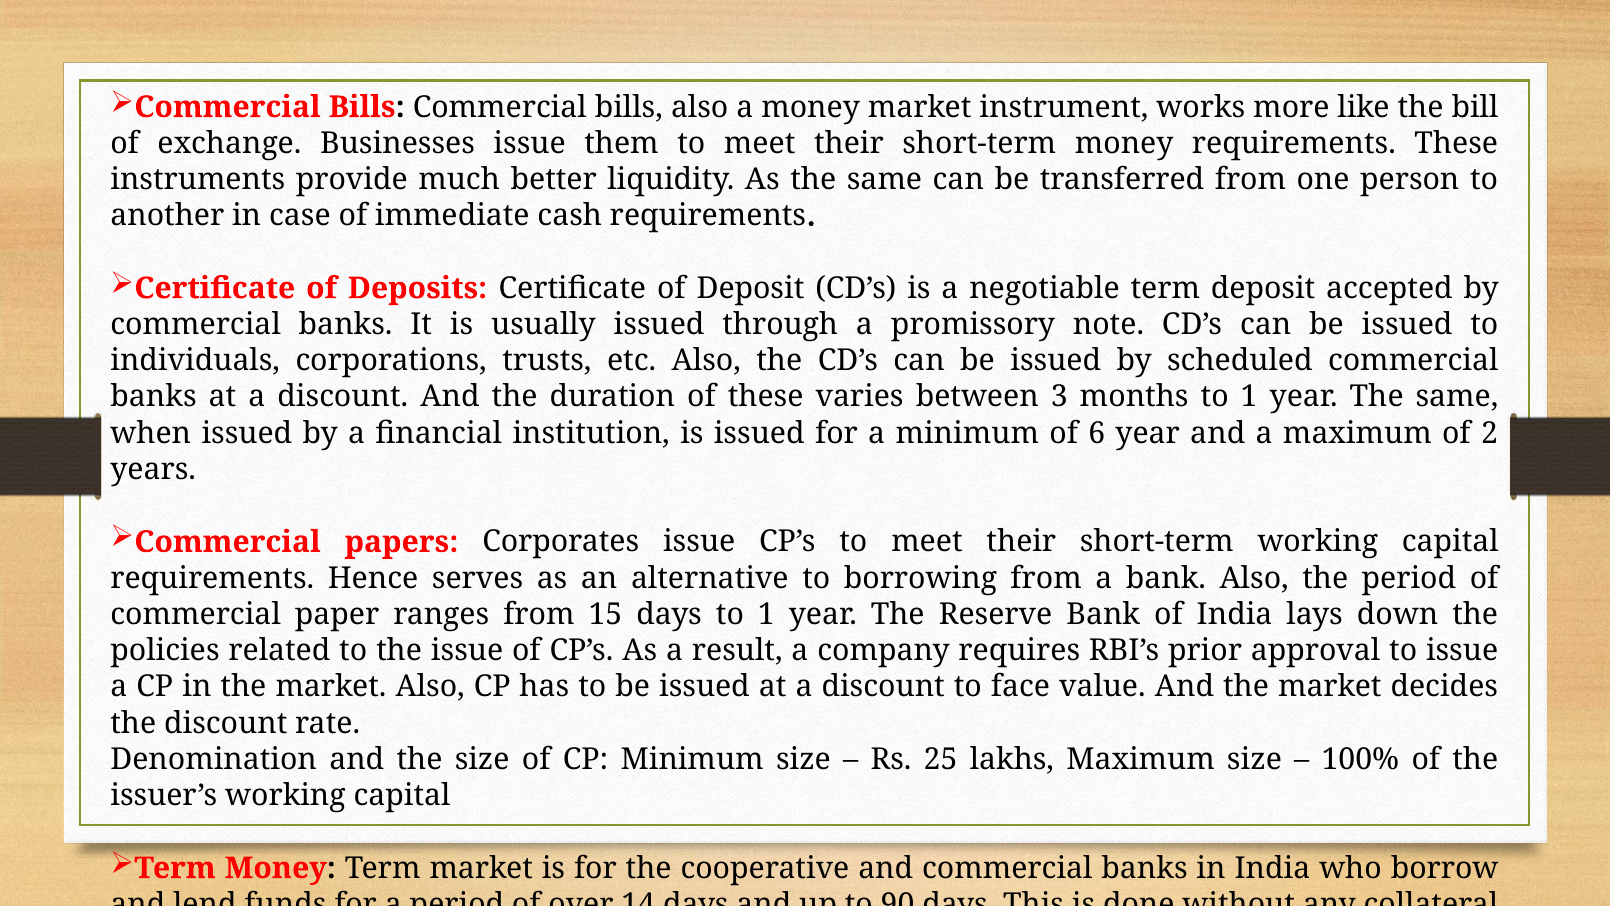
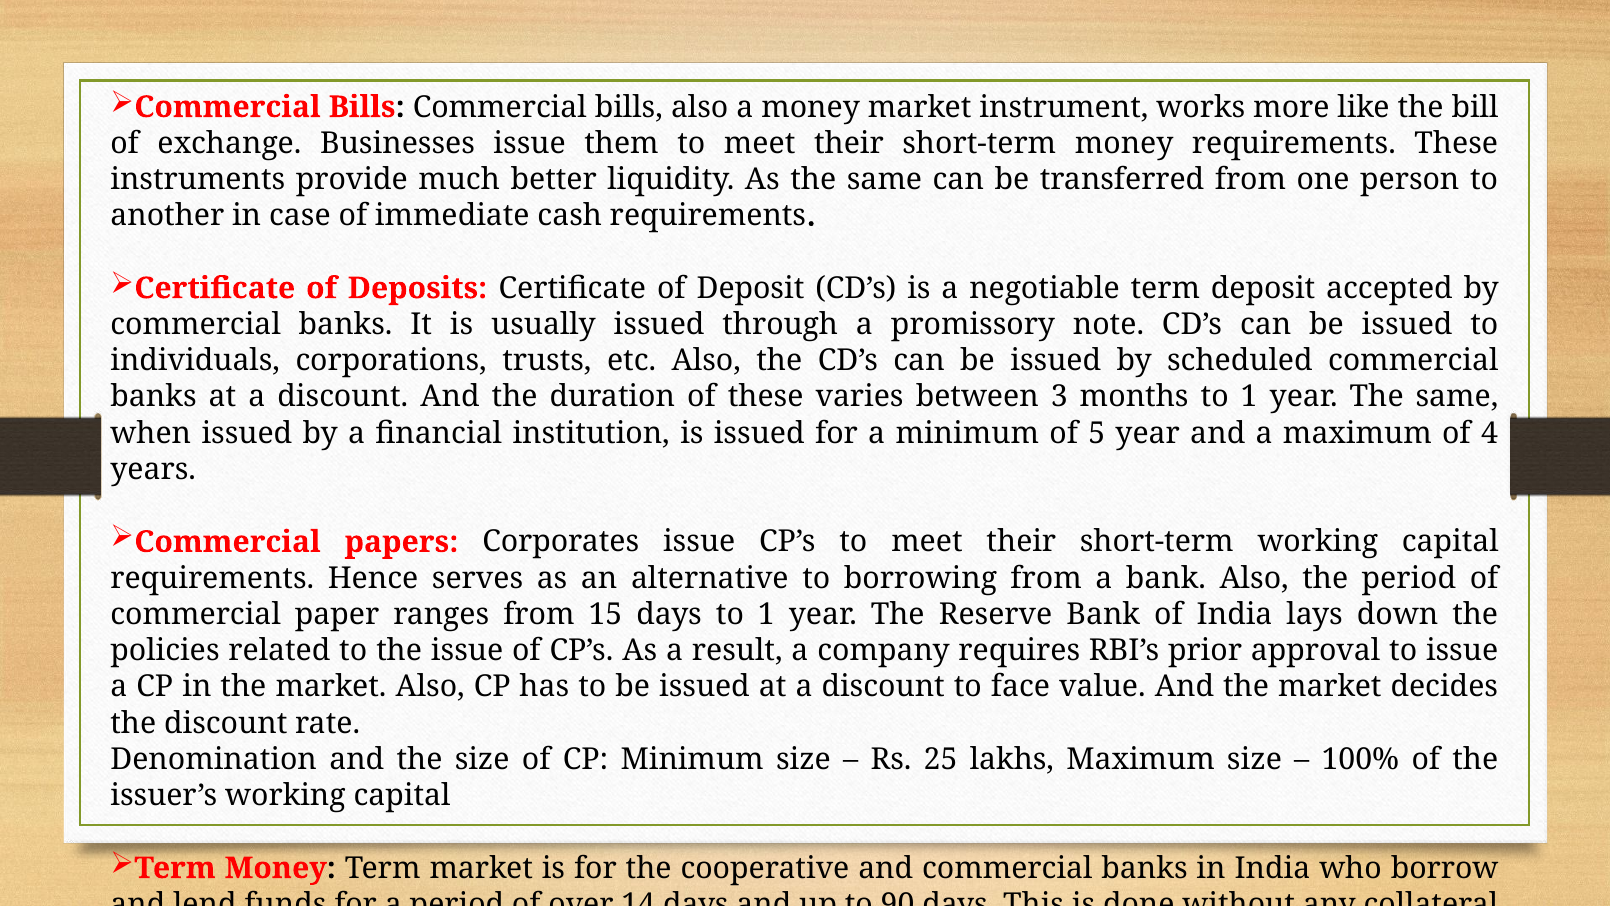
6: 6 -> 5
2: 2 -> 4
